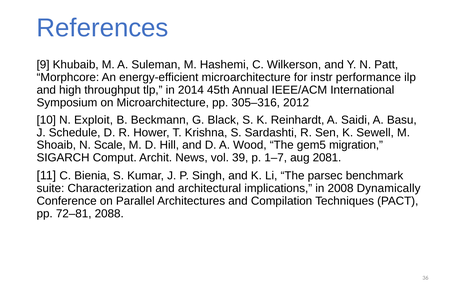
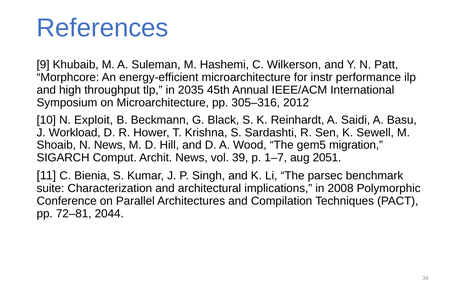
2014: 2014 -> 2035
Schedule: Schedule -> Workload
N Scale: Scale -> News
2081: 2081 -> 2051
Dynamically: Dynamically -> Polymorphic
2088: 2088 -> 2044
